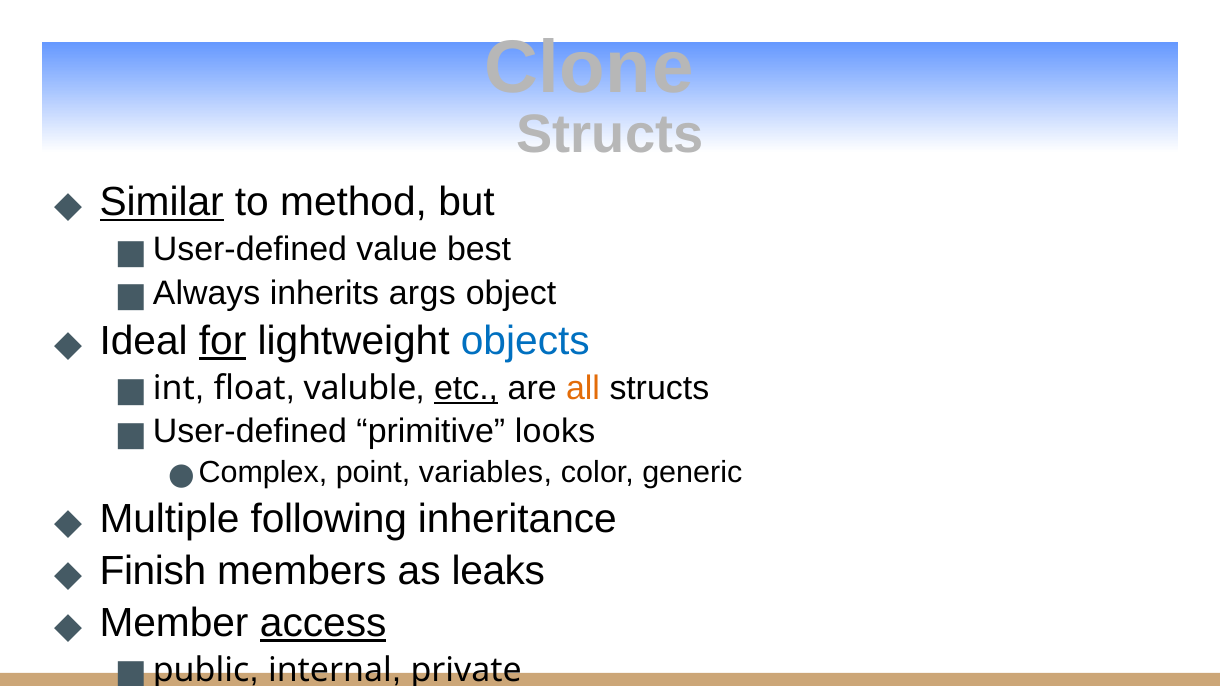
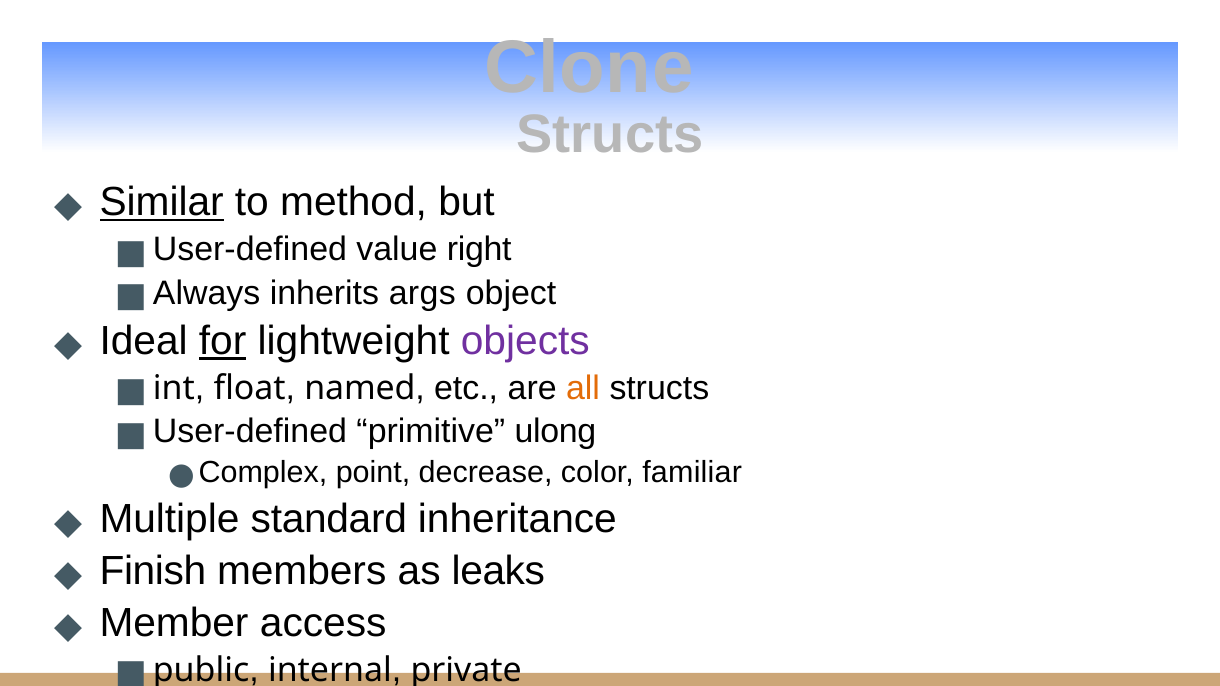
best: best -> right
objects colour: blue -> purple
valuble: valuble -> named
etc underline: present -> none
looks: looks -> ulong
variables: variables -> decrease
generic: generic -> familiar
following: following -> standard
access underline: present -> none
